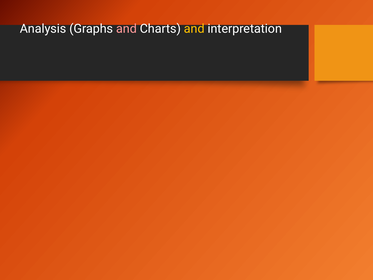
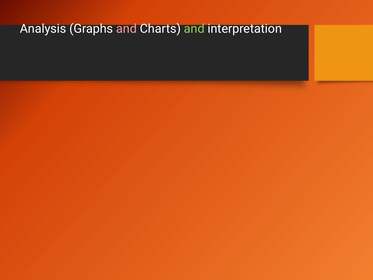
and at (194, 29) colour: yellow -> light green
